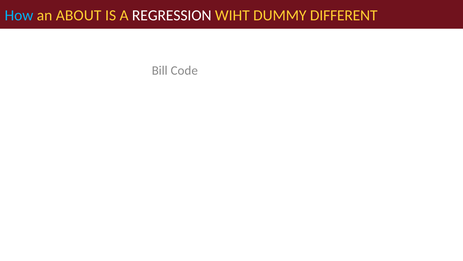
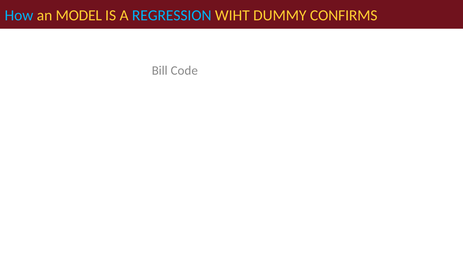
ABOUT: ABOUT -> MODEL
REGRESSION colour: white -> light blue
DIFFERENT: DIFFERENT -> CONFIRMS
